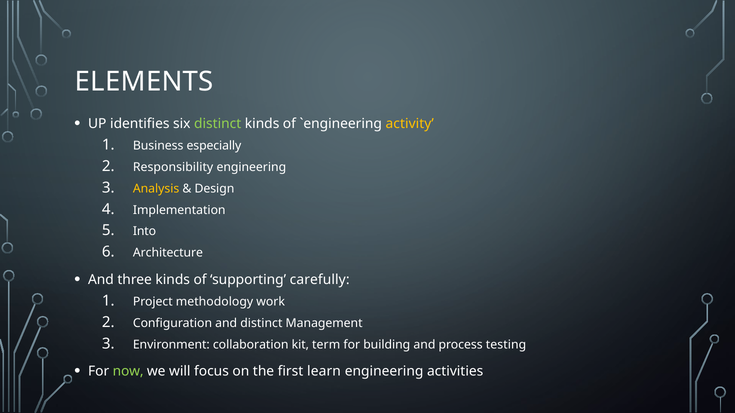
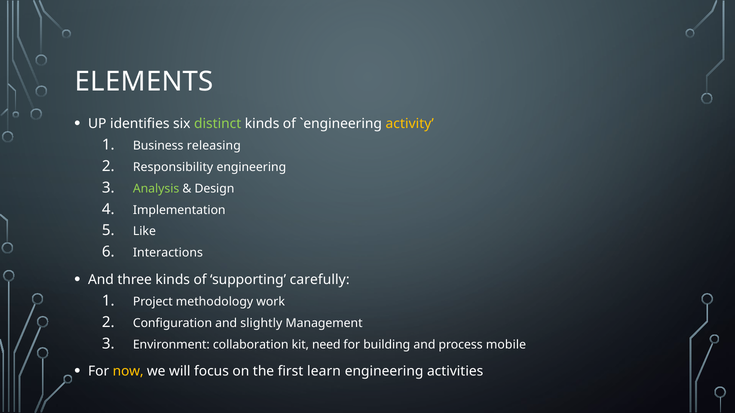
especially: especially -> releasing
Analysis colour: yellow -> light green
Into: Into -> Like
Architecture: Architecture -> Interactions
and distinct: distinct -> slightly
term: term -> need
testing: testing -> mobile
now colour: light green -> yellow
